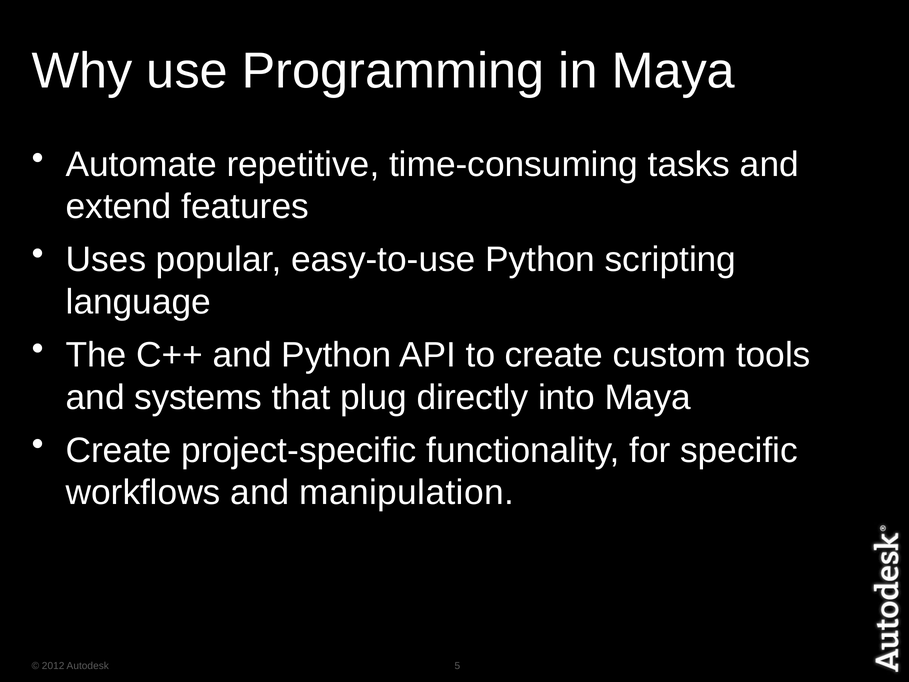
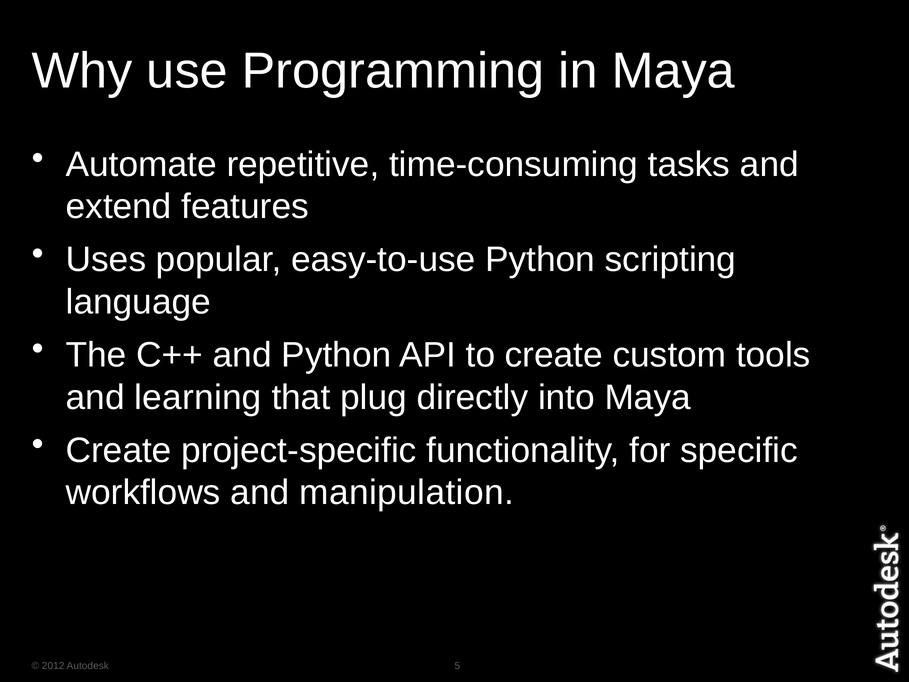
systems: systems -> learning
